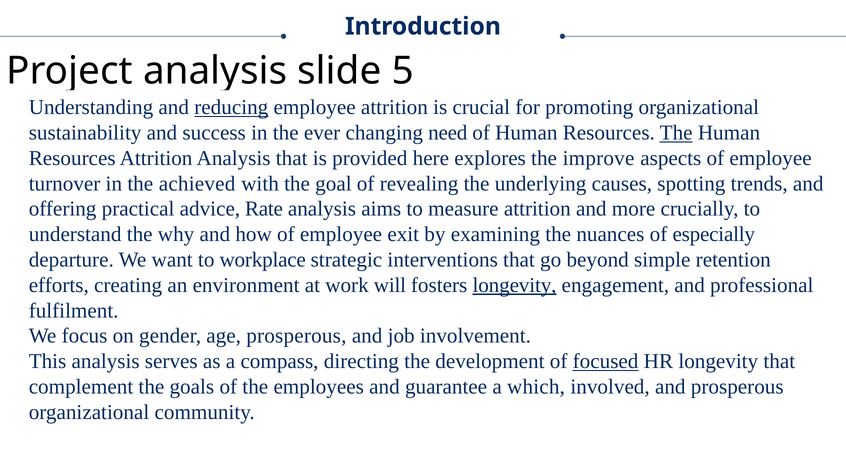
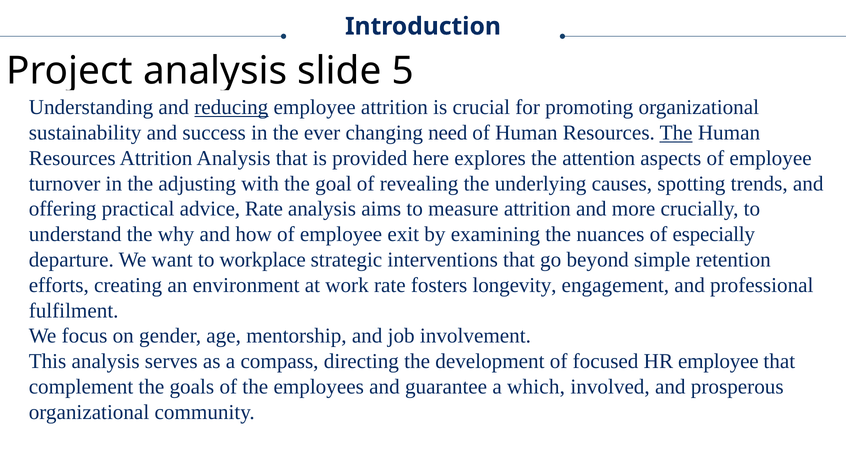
improve: improve -> attention
achieved: achieved -> adjusting
work will: will -> rate
longevity at (515, 285) underline: present -> none
age prosperous: prosperous -> mentorship
focused underline: present -> none
HR longevity: longevity -> employee
